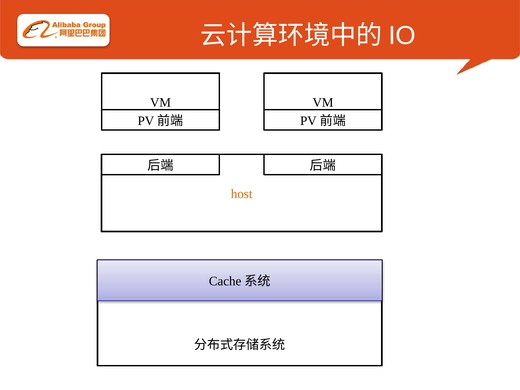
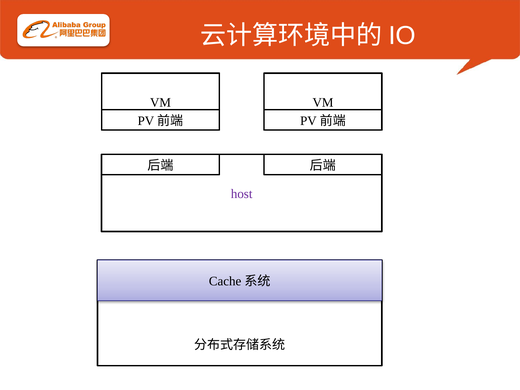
host colour: orange -> purple
